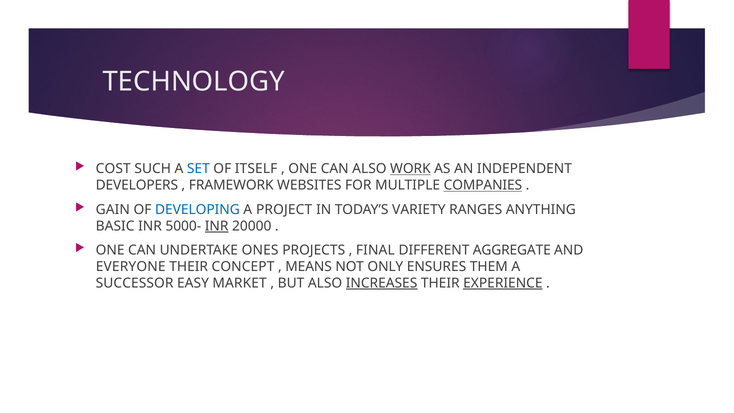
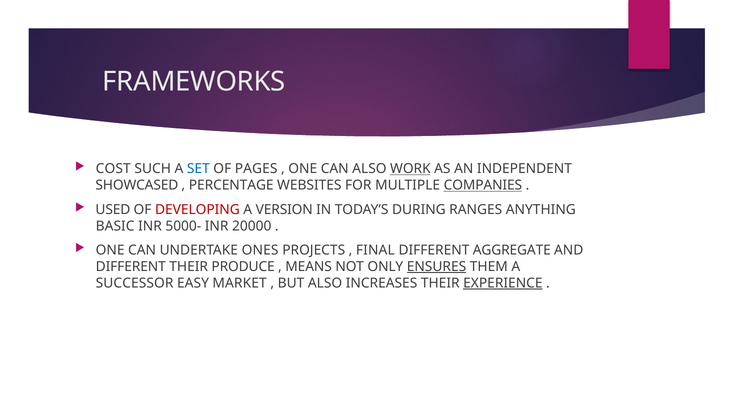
TECHNOLOGY: TECHNOLOGY -> FRAMEWORKS
ITSELF: ITSELF -> PAGES
DEVELOPERS: DEVELOPERS -> SHOWCASED
FRAMEWORK: FRAMEWORK -> PERCENTAGE
GAIN: GAIN -> USED
DEVELOPING colour: blue -> red
PROJECT: PROJECT -> VERSION
VARIETY: VARIETY -> DURING
INR at (217, 226) underline: present -> none
EVERYONE at (131, 267): EVERYONE -> DIFFERENT
CONCEPT: CONCEPT -> PRODUCE
ENSURES underline: none -> present
INCREASES underline: present -> none
